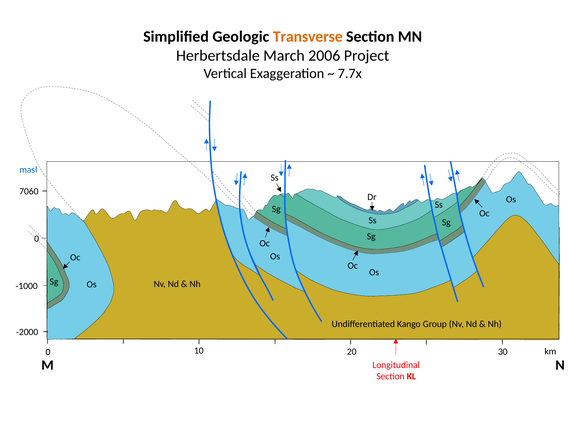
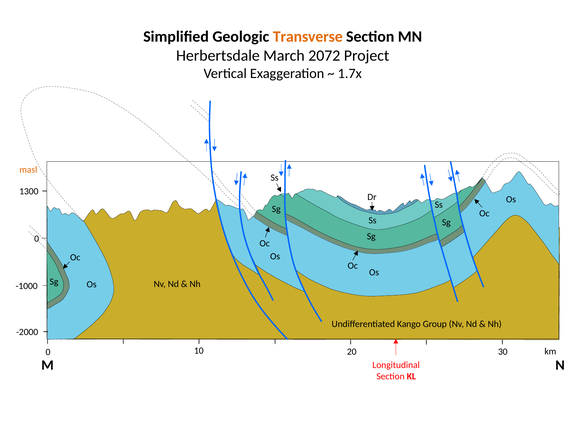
2006: 2006 -> 2072
7.7x: 7.7x -> 1.7x
masl colour: blue -> orange
7060: 7060 -> 1300
